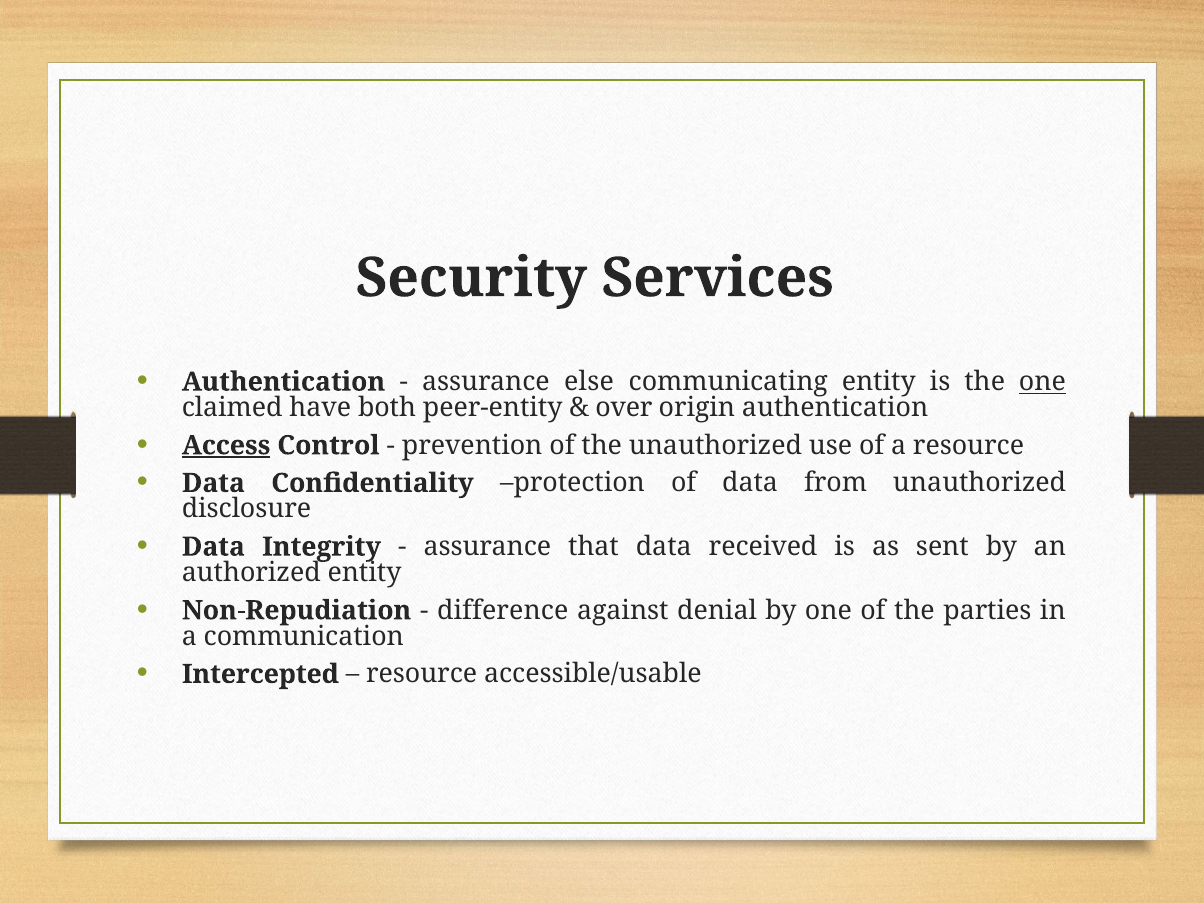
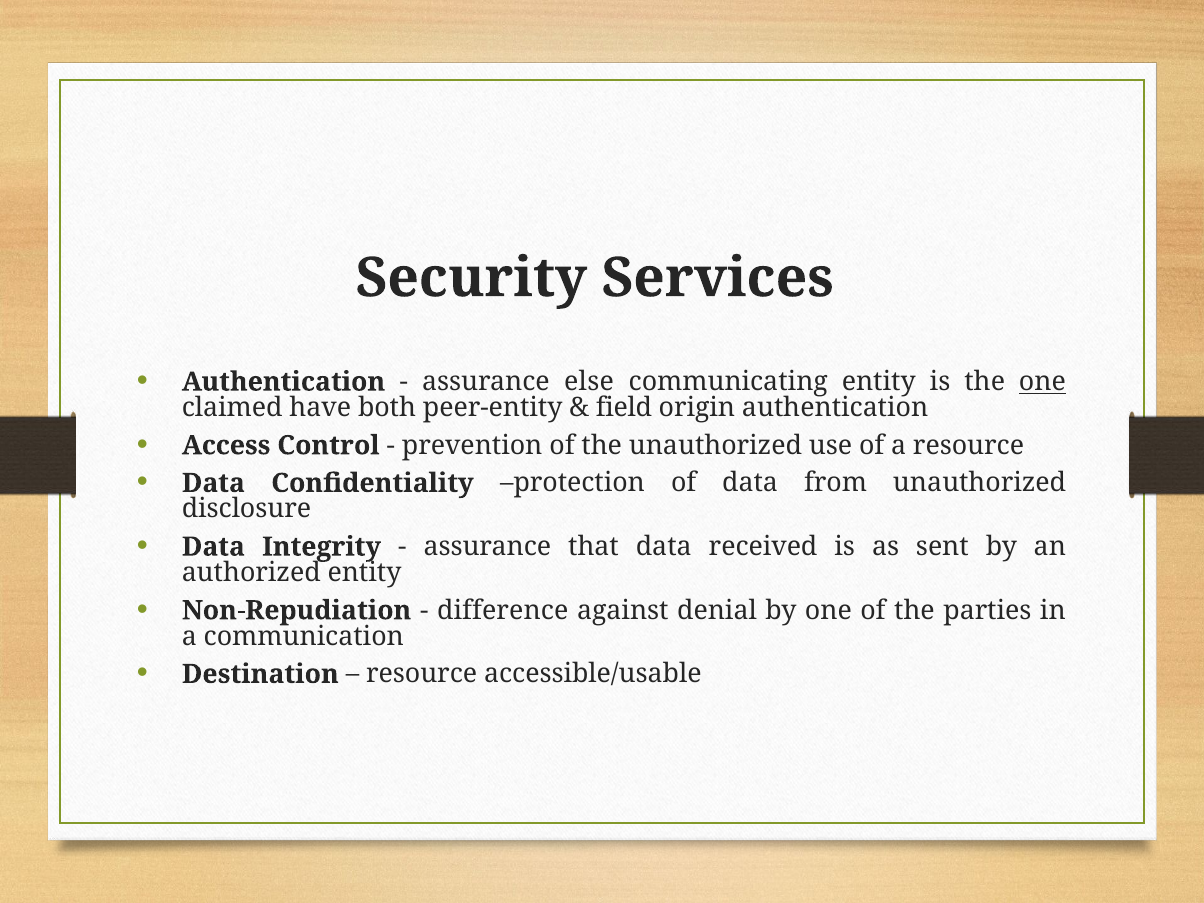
over: over -> field
Access underline: present -> none
Intercepted: Intercepted -> Destination
